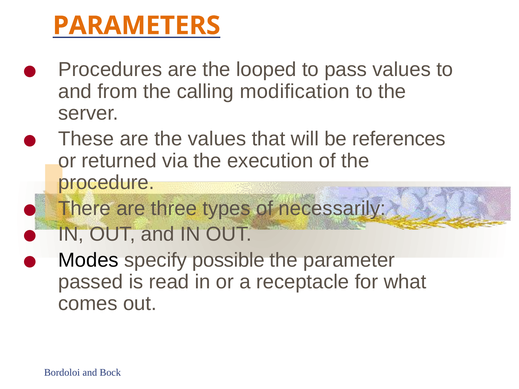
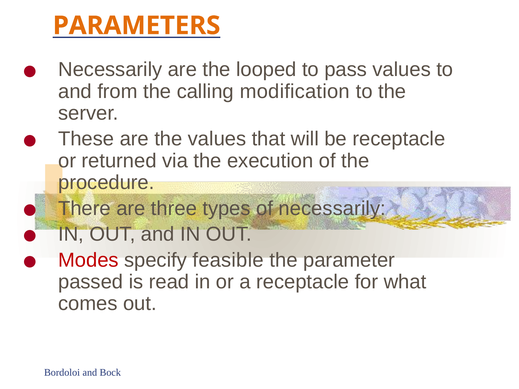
Procedures at (110, 70): Procedures -> Necessarily
be references: references -> receptacle
Modes colour: black -> red
possible: possible -> feasible
